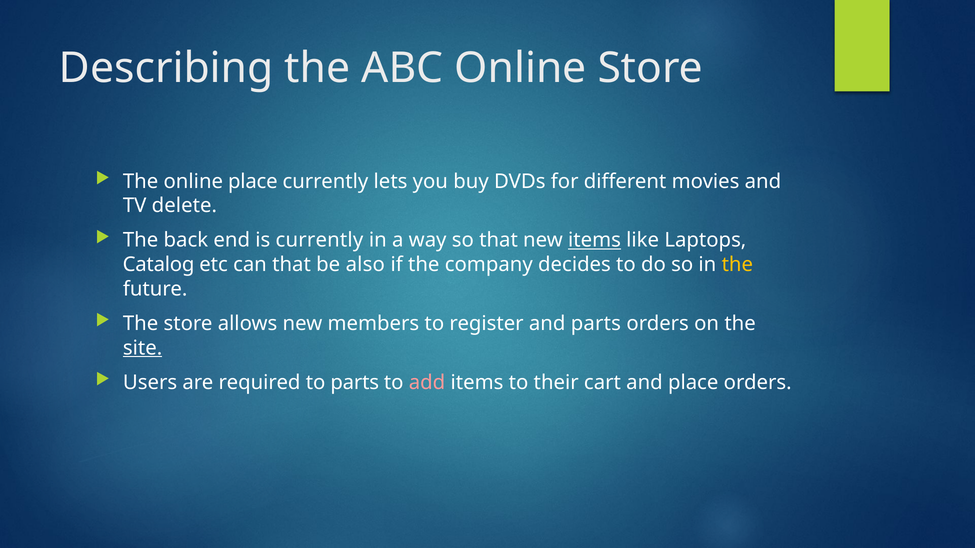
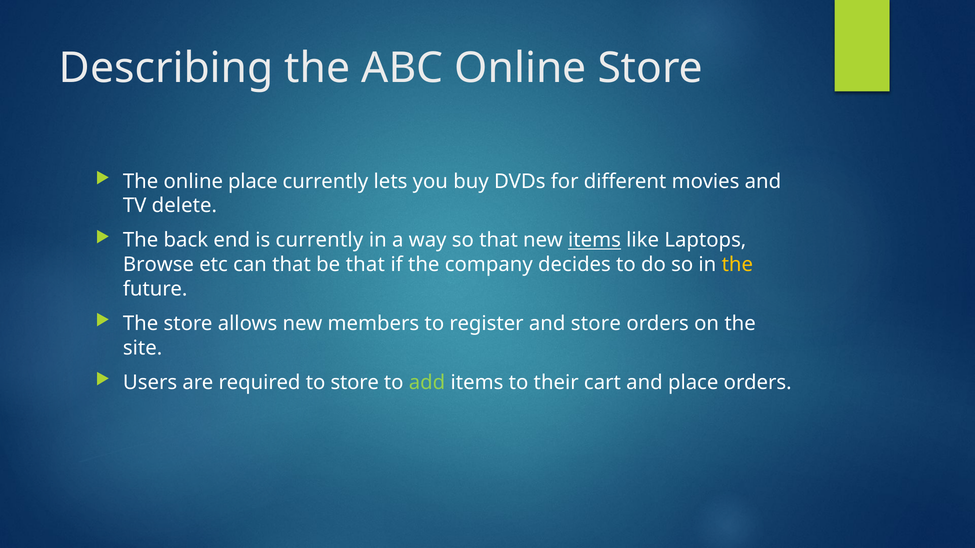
Catalog: Catalog -> Browse
be also: also -> that
and parts: parts -> store
site underline: present -> none
to parts: parts -> store
add colour: pink -> light green
